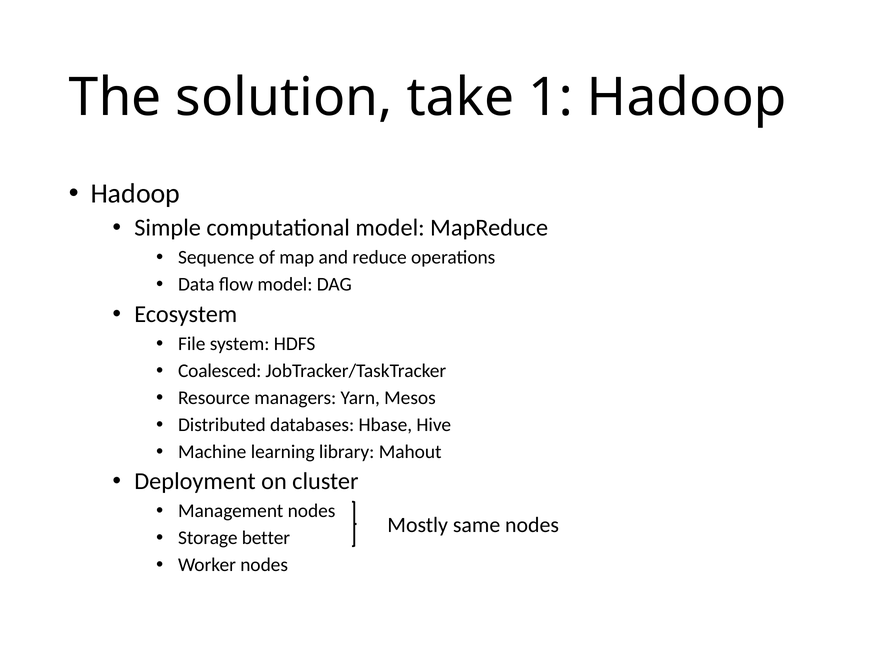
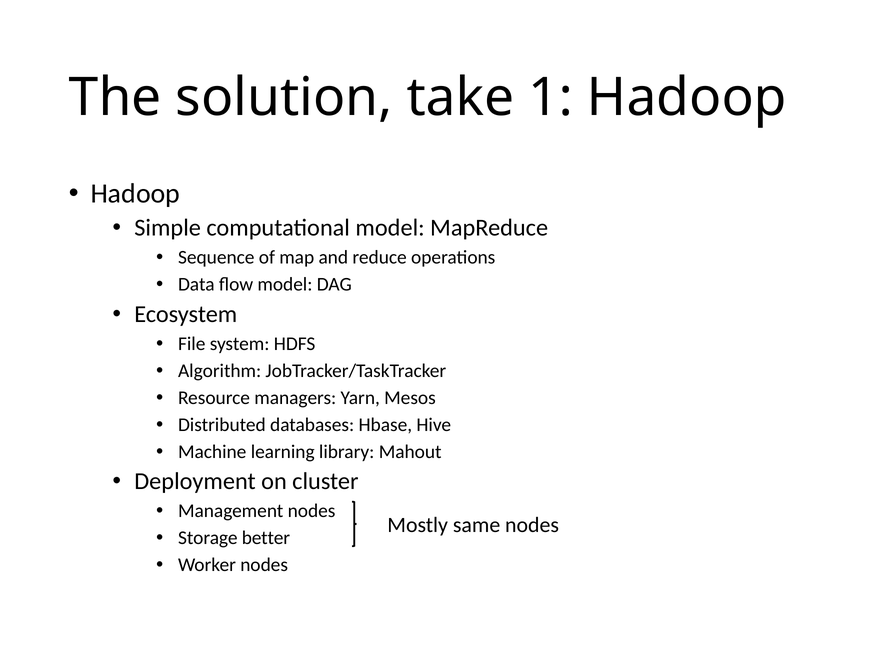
Coalesced: Coalesced -> Algorithm
